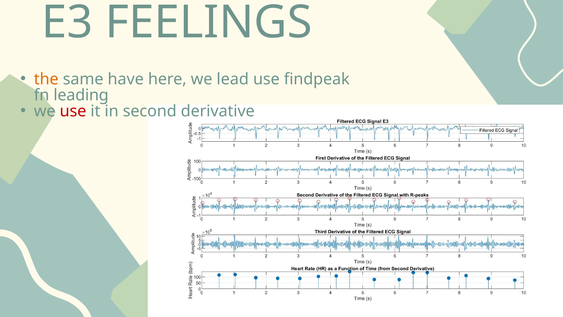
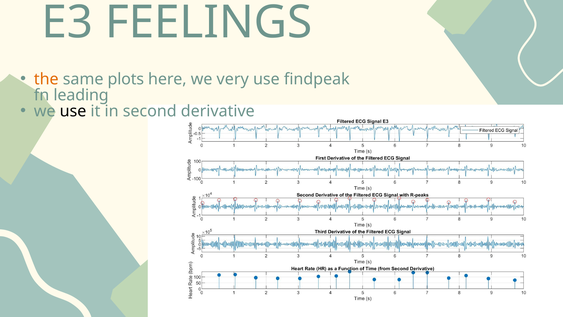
have: have -> plots
lead: lead -> very
use at (73, 111) colour: red -> black
